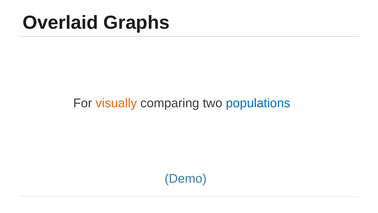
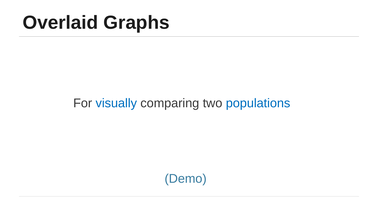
visually colour: orange -> blue
